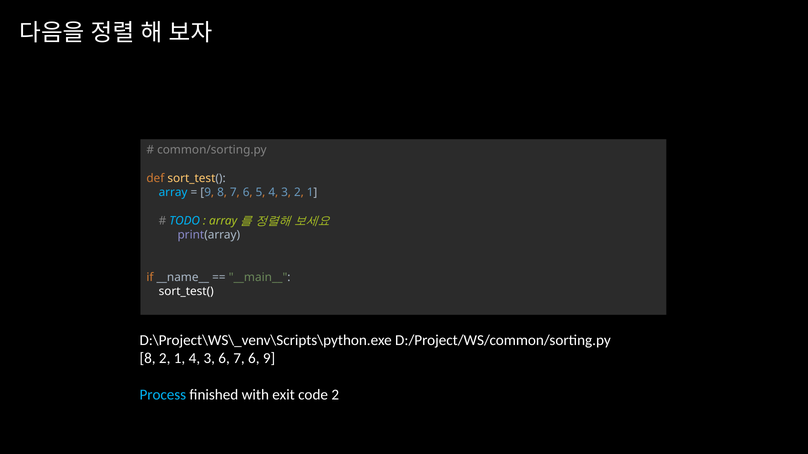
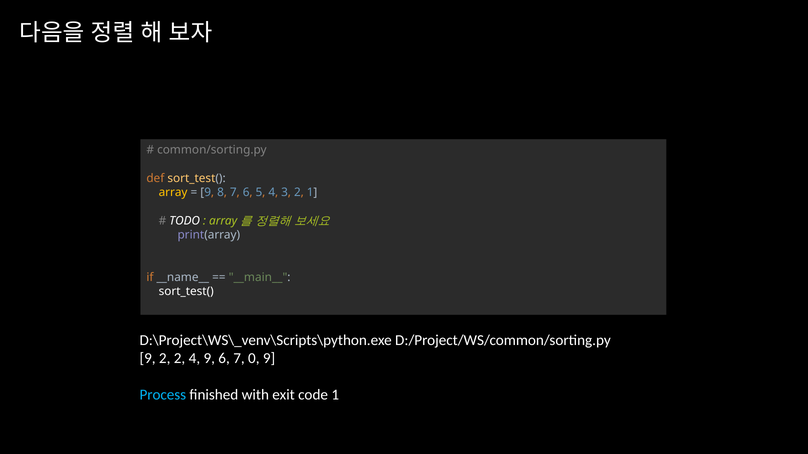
array colour: light blue -> yellow
TODO colour: light blue -> white
8 at (148, 359): 8 -> 9
1 at (180, 359): 1 -> 2
3 at (209, 359): 3 -> 9
6 7 6: 6 -> 0
code 2: 2 -> 1
